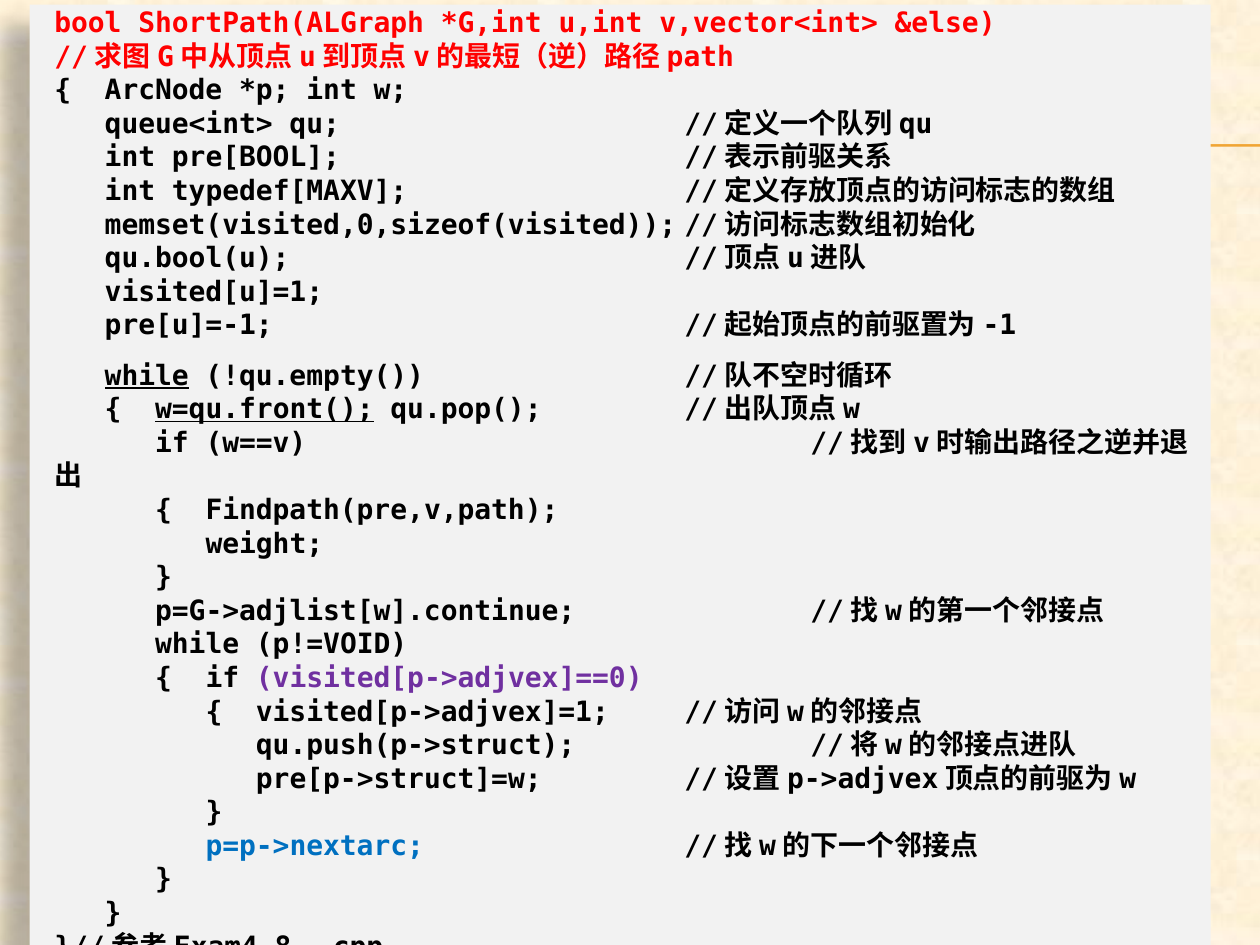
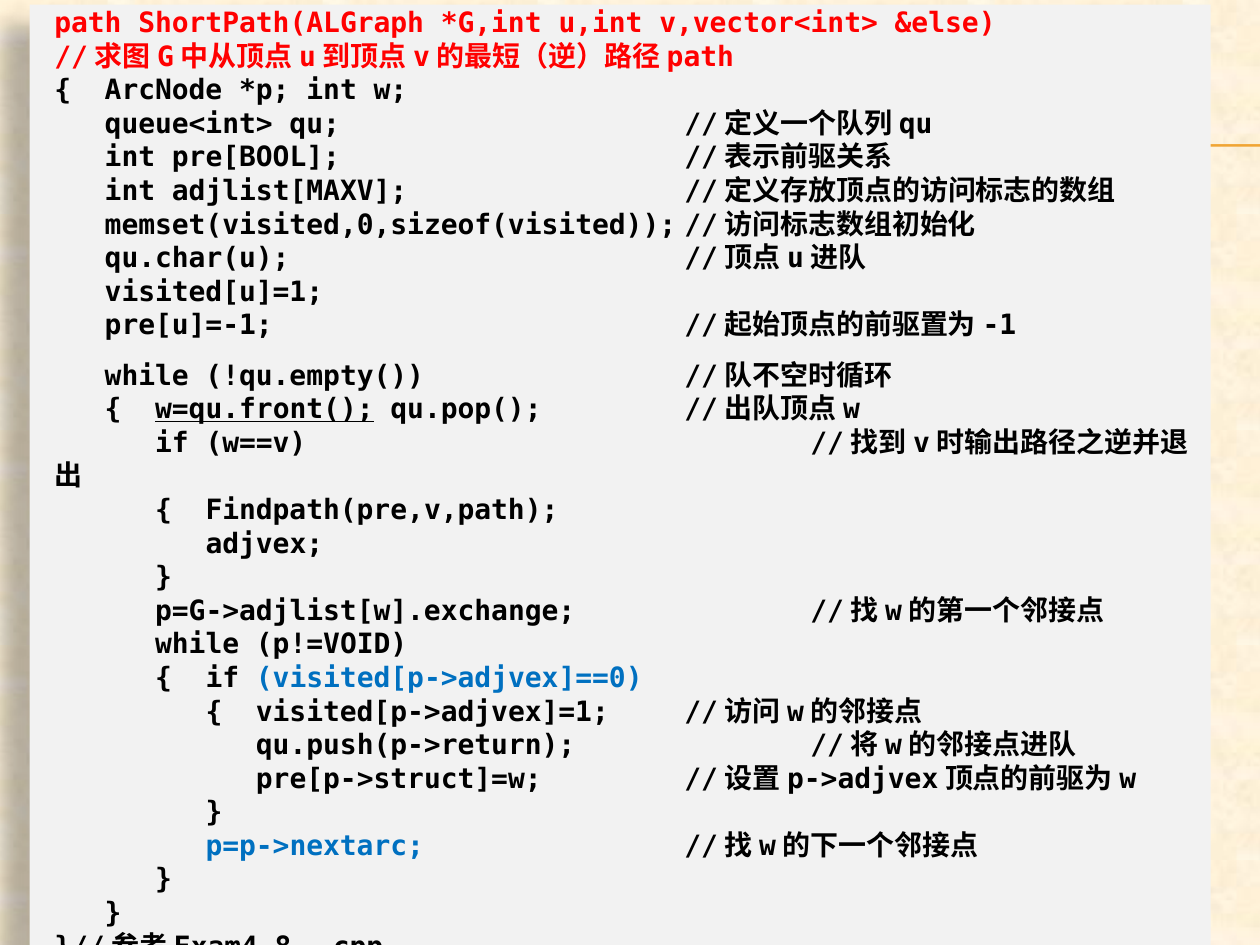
bool: bool -> path
typedef[MAXV: typedef[MAXV -> adjlist[MAXV
qu.bool(u: qu.bool(u -> qu.char(u
while at (147, 376) underline: present -> none
weight: weight -> adjvex
p=G->adjlist[w].continue: p=G->adjlist[w].continue -> p=G->adjlist[w].exchange
visited[p->adjvex]==0 colour: purple -> blue
qu.push(p->struct: qu.push(p->struct -> qu.push(p->return
